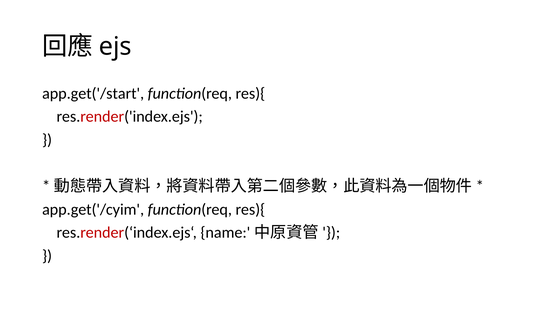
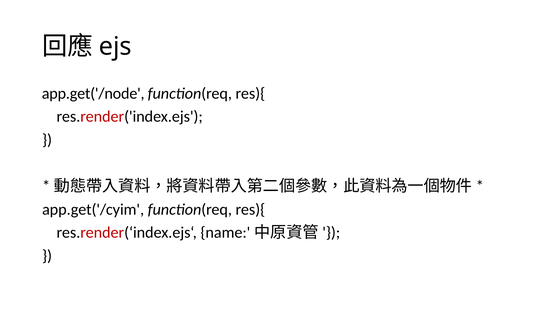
app.get('/start: app.get('/start -> app.get('/node
